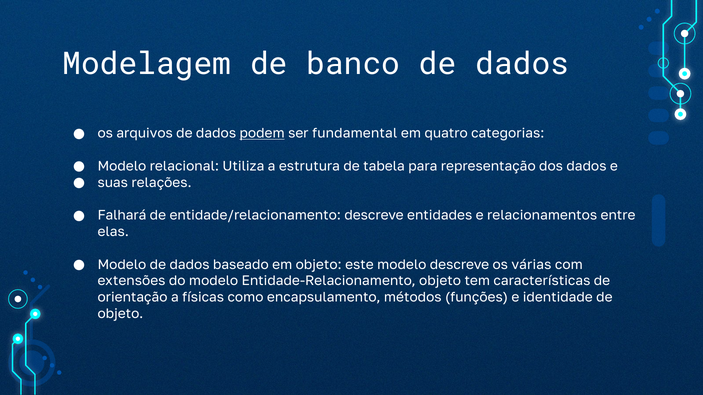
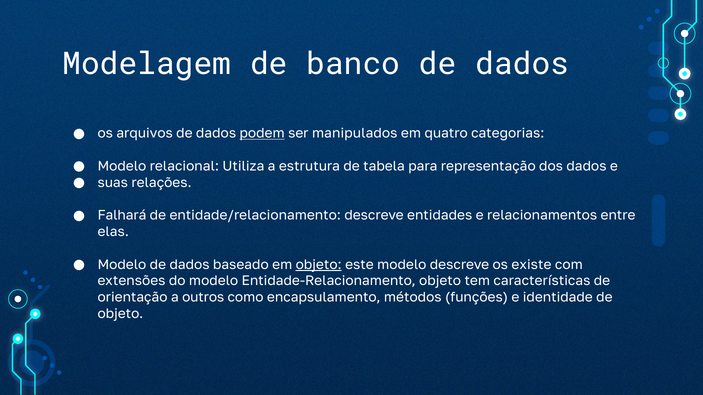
fundamental: fundamental -> manipulados
objeto at (319, 265) underline: none -> present
várias: várias -> existe
físicas: físicas -> outros
